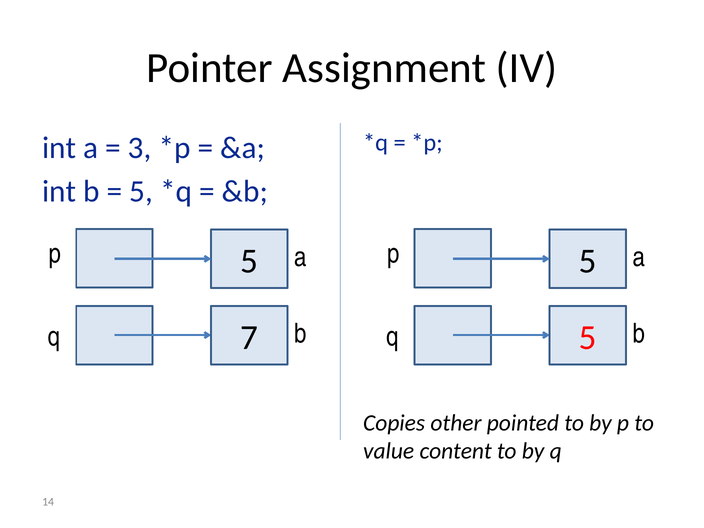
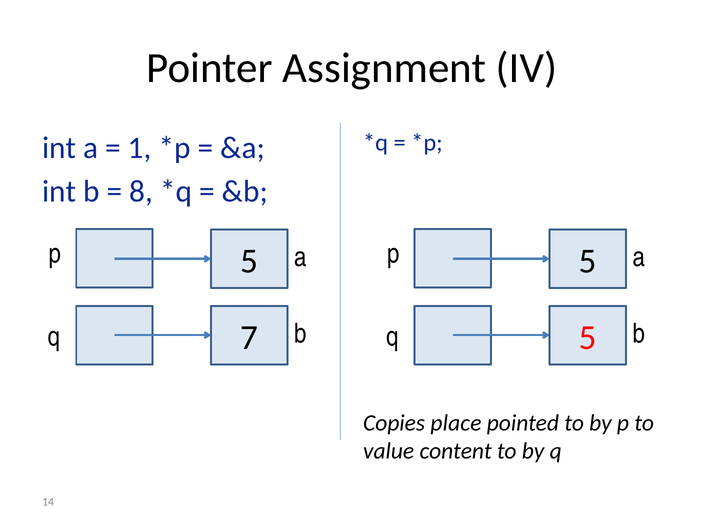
3: 3 -> 1
5 at (141, 192): 5 -> 8
other: other -> place
